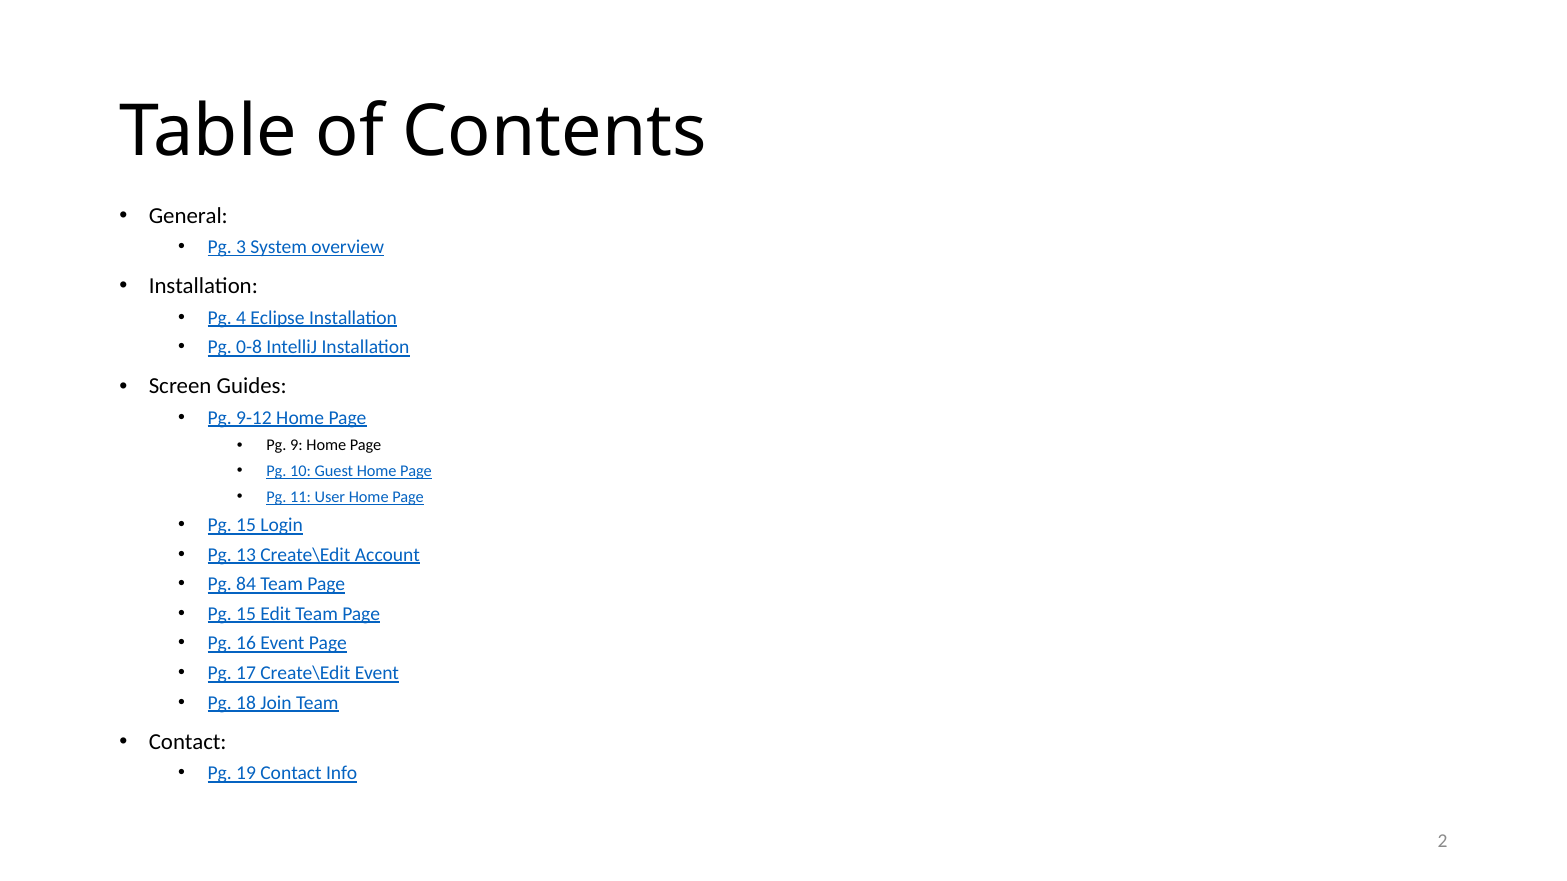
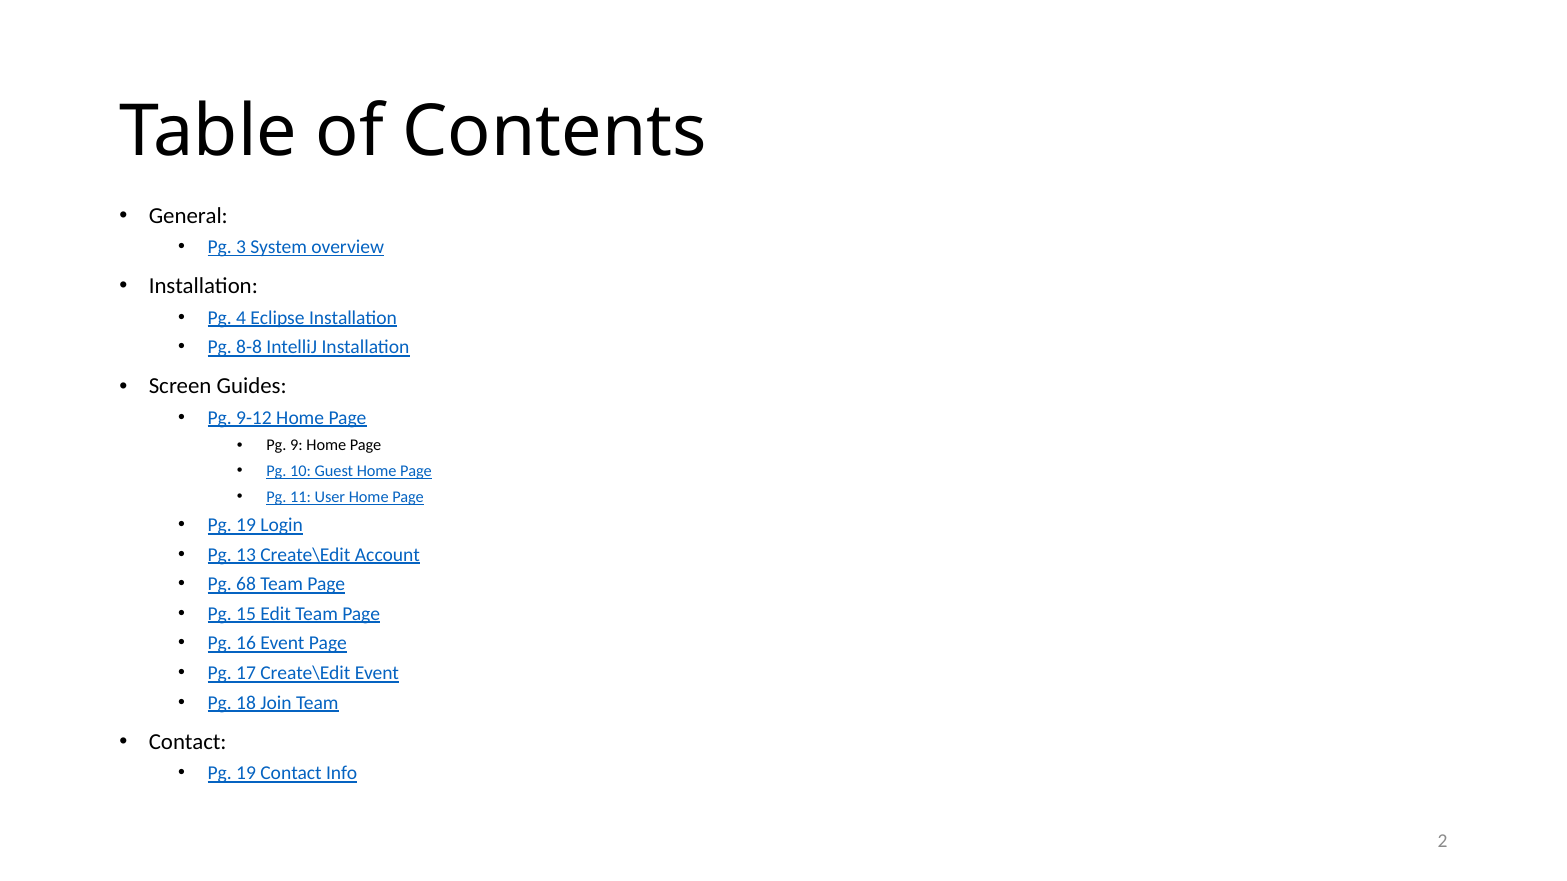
0-8: 0-8 -> 8-8
15 at (246, 525): 15 -> 19
84: 84 -> 68
